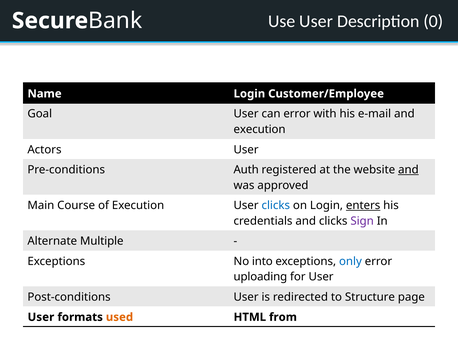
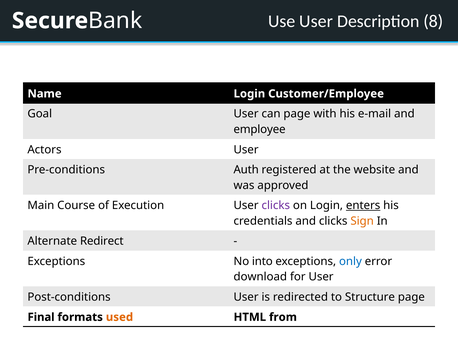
0: 0 -> 8
can error: error -> page
execution at (260, 130): execution -> employee
and at (408, 170) underline: present -> none
clicks at (276, 206) colour: blue -> purple
Sign colour: purple -> orange
Multiple: Multiple -> Redirect
uploading: uploading -> download
User at (41, 318): User -> Final
